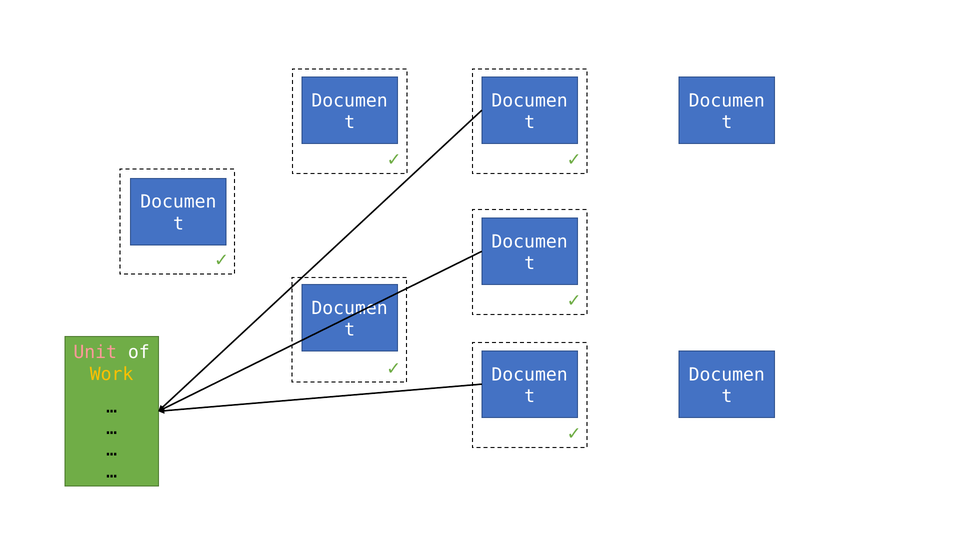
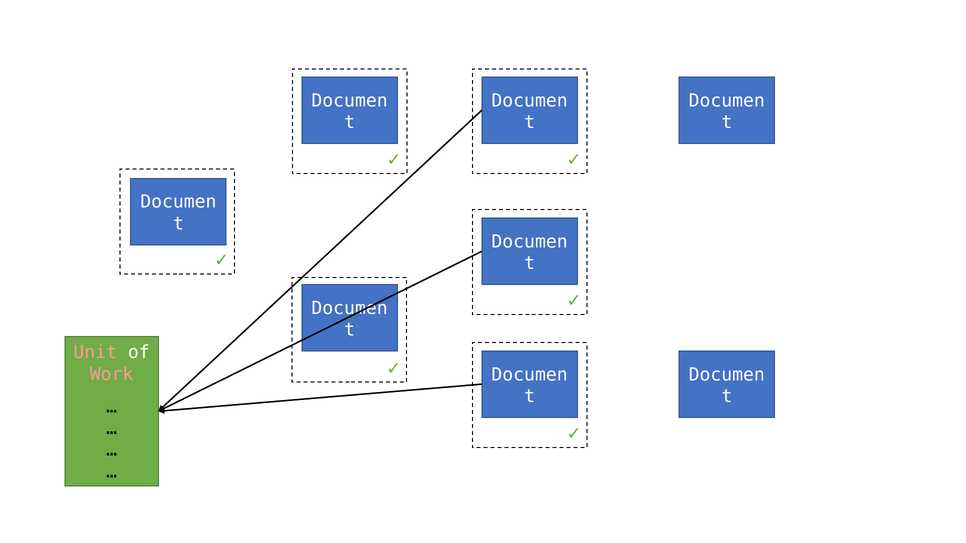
Work colour: yellow -> pink
